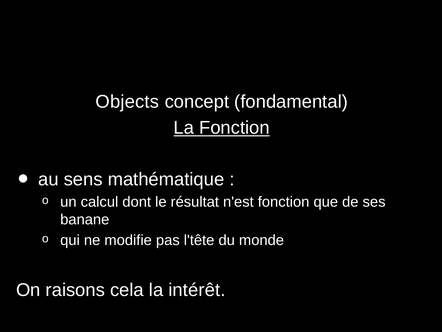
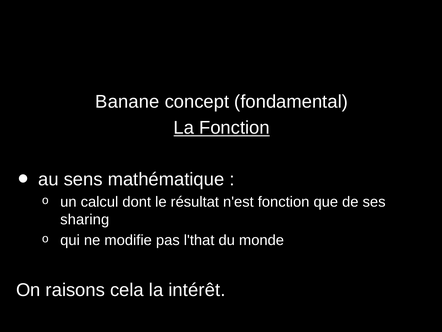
Objects: Objects -> Banane
banane: banane -> sharing
l'tête: l'tête -> l'that
